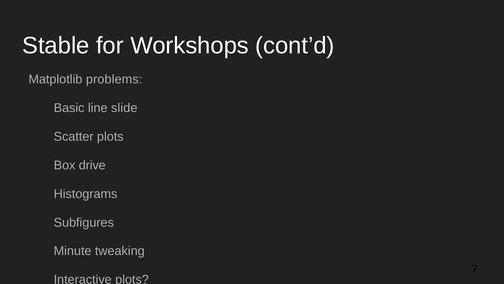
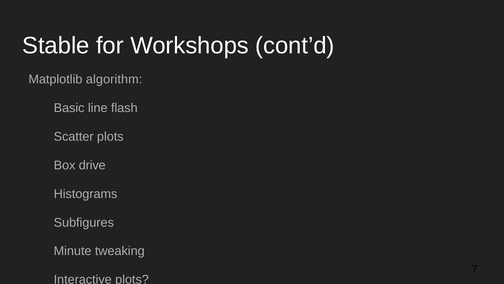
problems: problems -> algorithm
slide: slide -> flash
